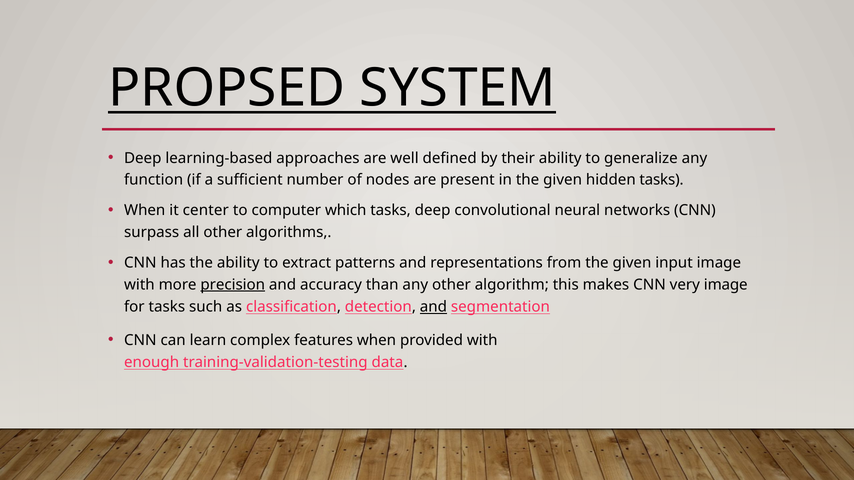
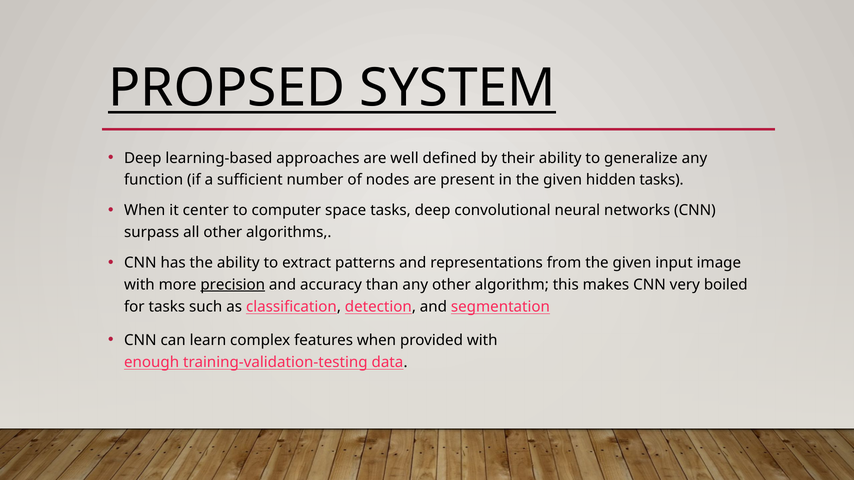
which: which -> space
very image: image -> boiled
and at (433, 307) underline: present -> none
